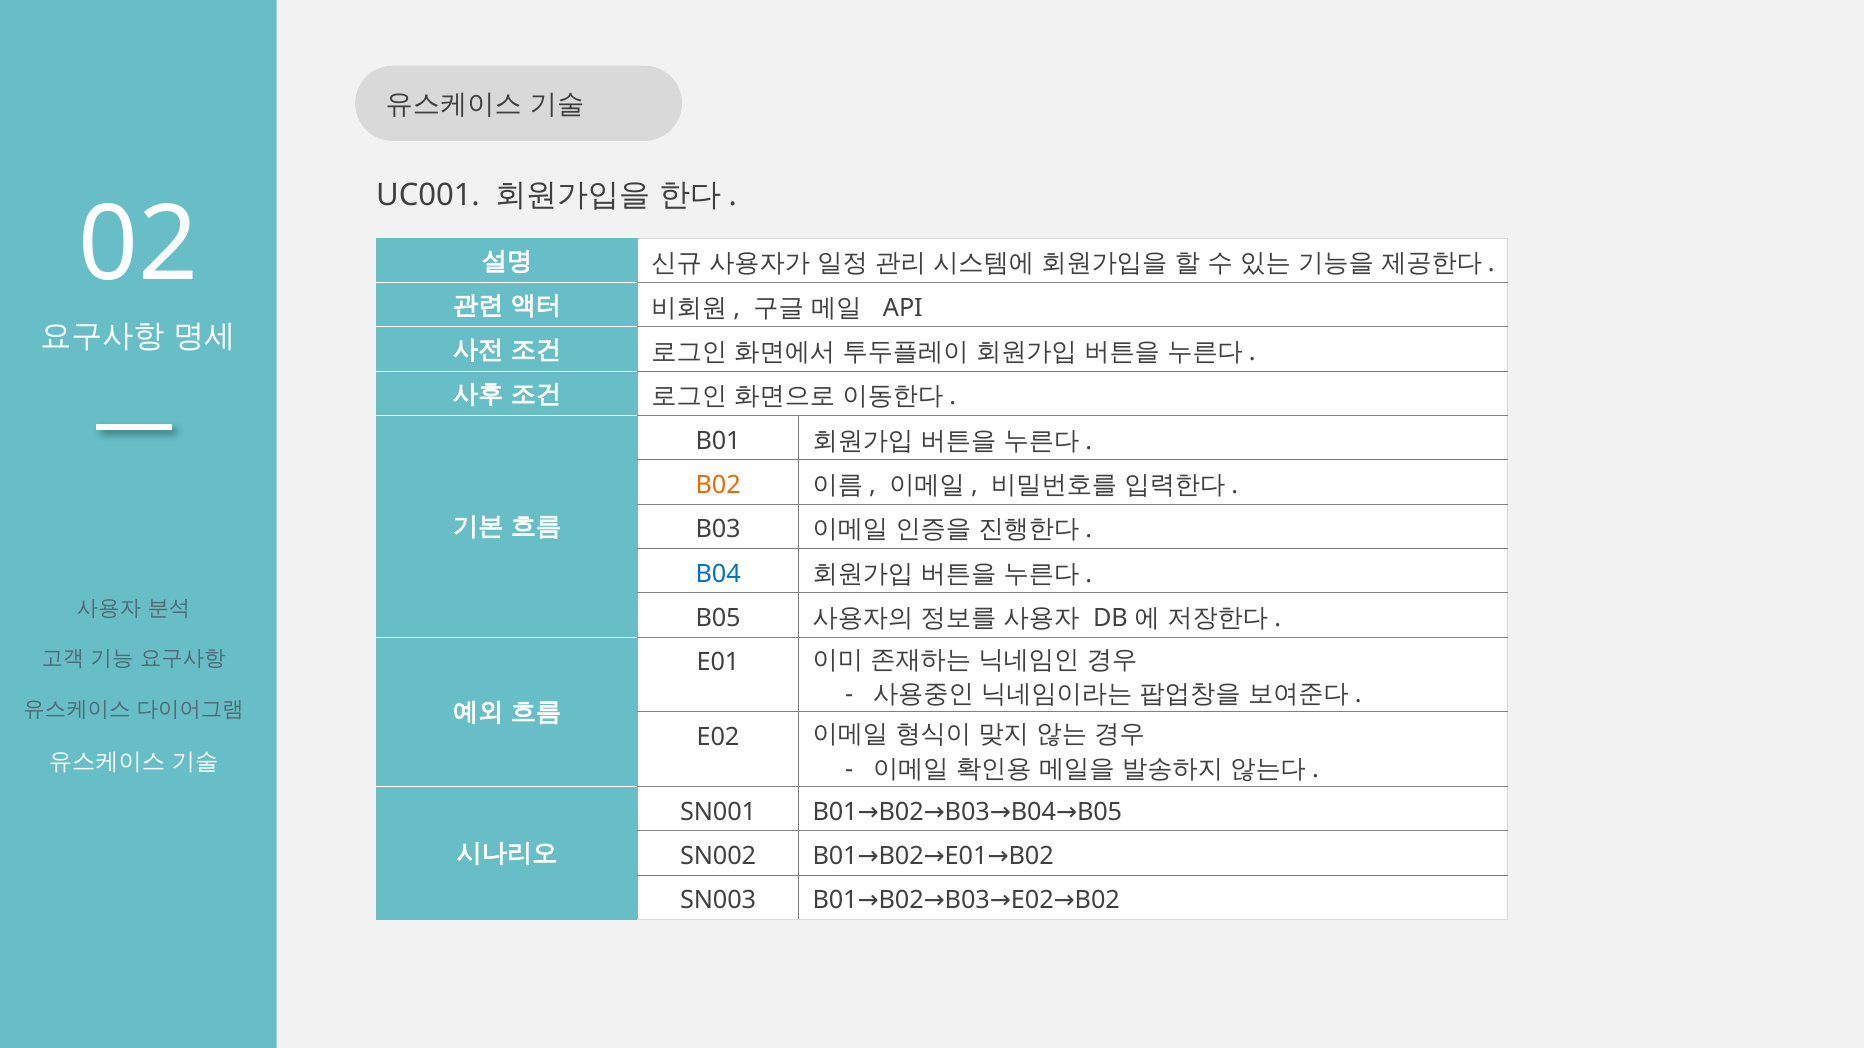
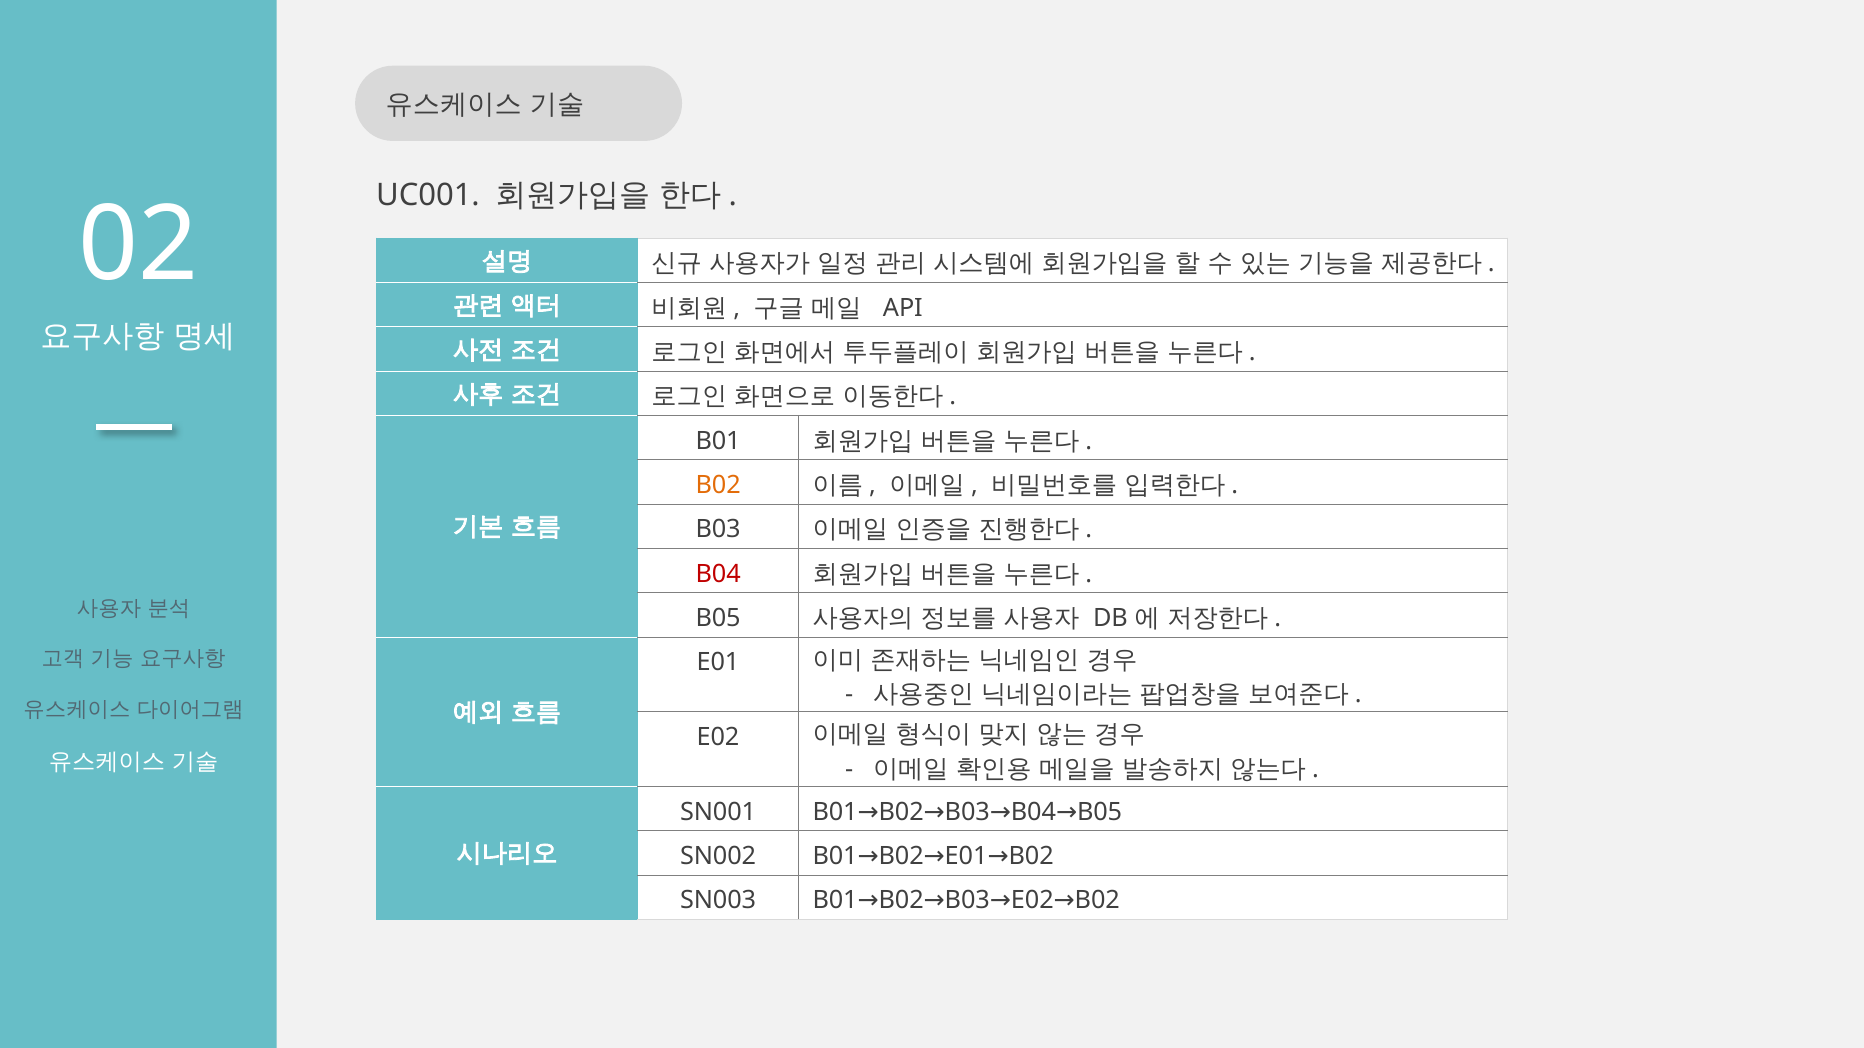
B04 at (718, 574) colour: blue -> red
